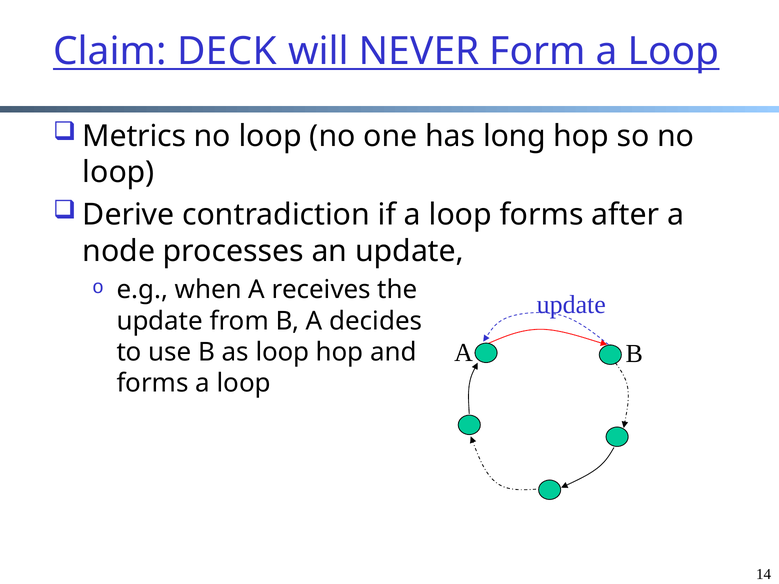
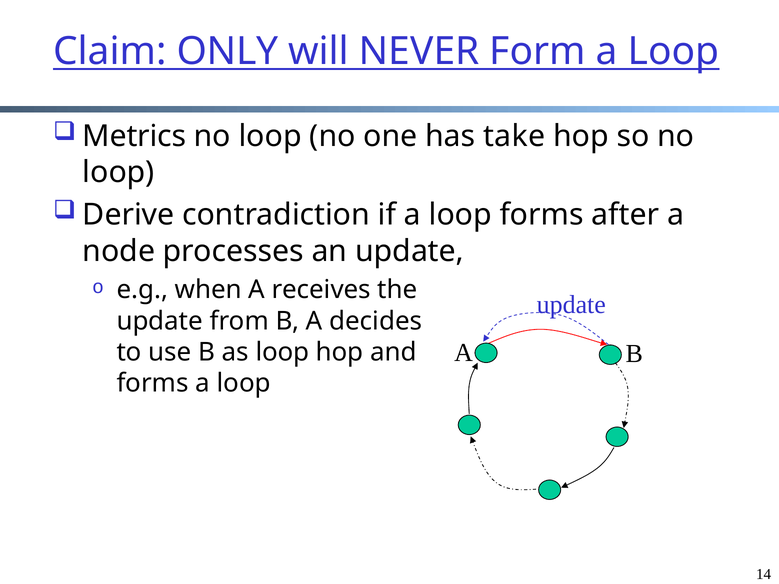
DECK: DECK -> ONLY
long: long -> take
